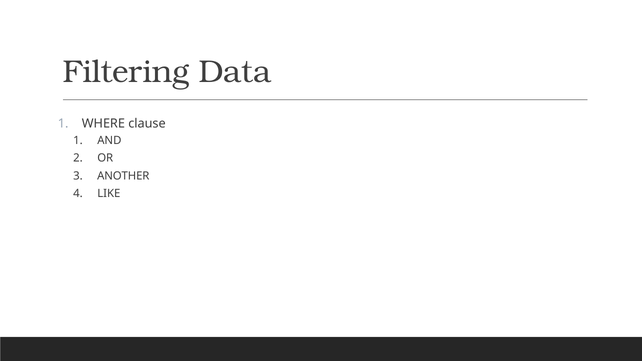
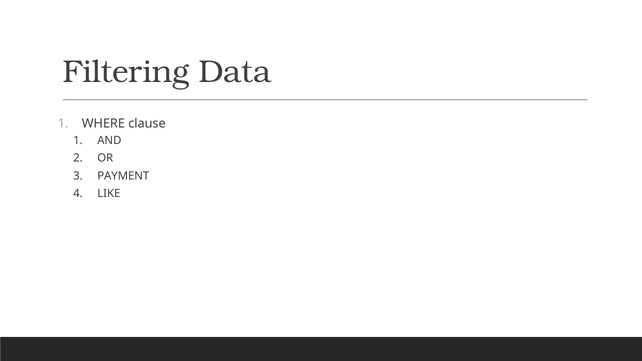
ANOTHER: ANOTHER -> PAYMENT
